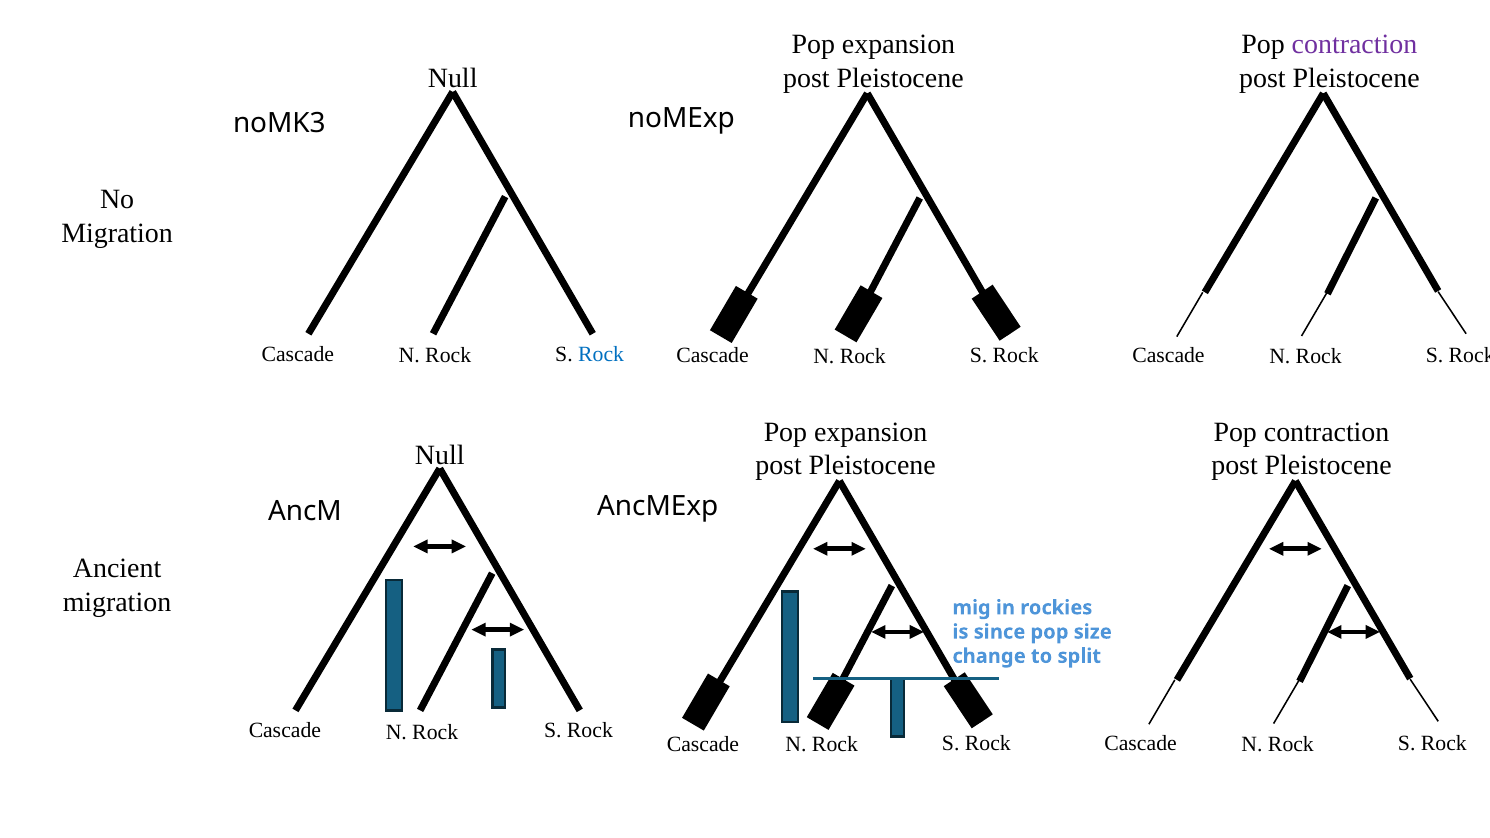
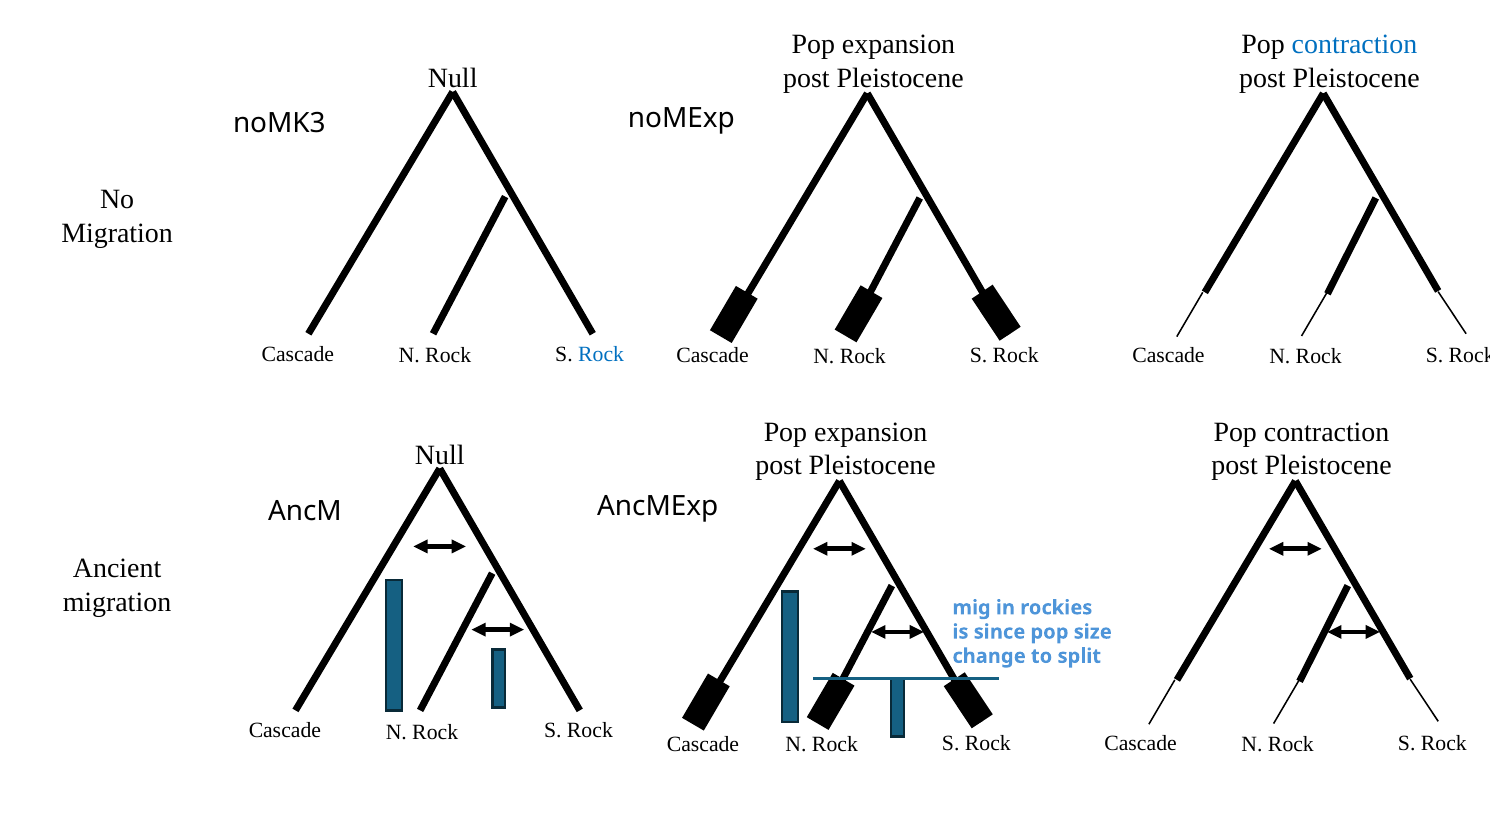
contraction at (1355, 45) colour: purple -> blue
